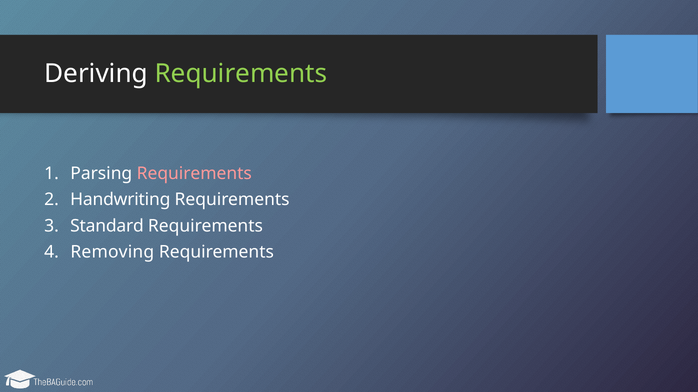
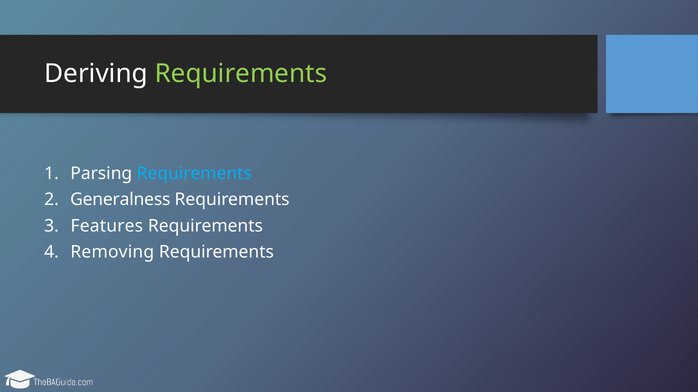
Requirements at (194, 174) colour: pink -> light blue
Handwriting: Handwriting -> Generalness
Standard: Standard -> Features
